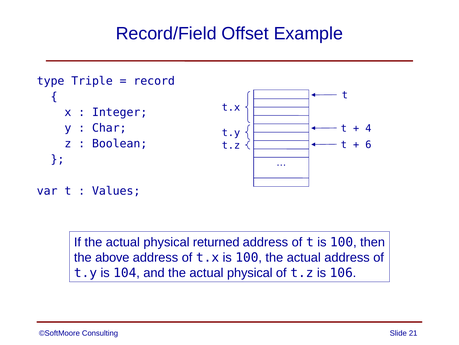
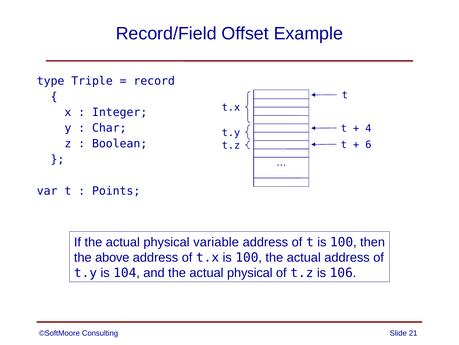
Values: Values -> Points
returned: returned -> variable
